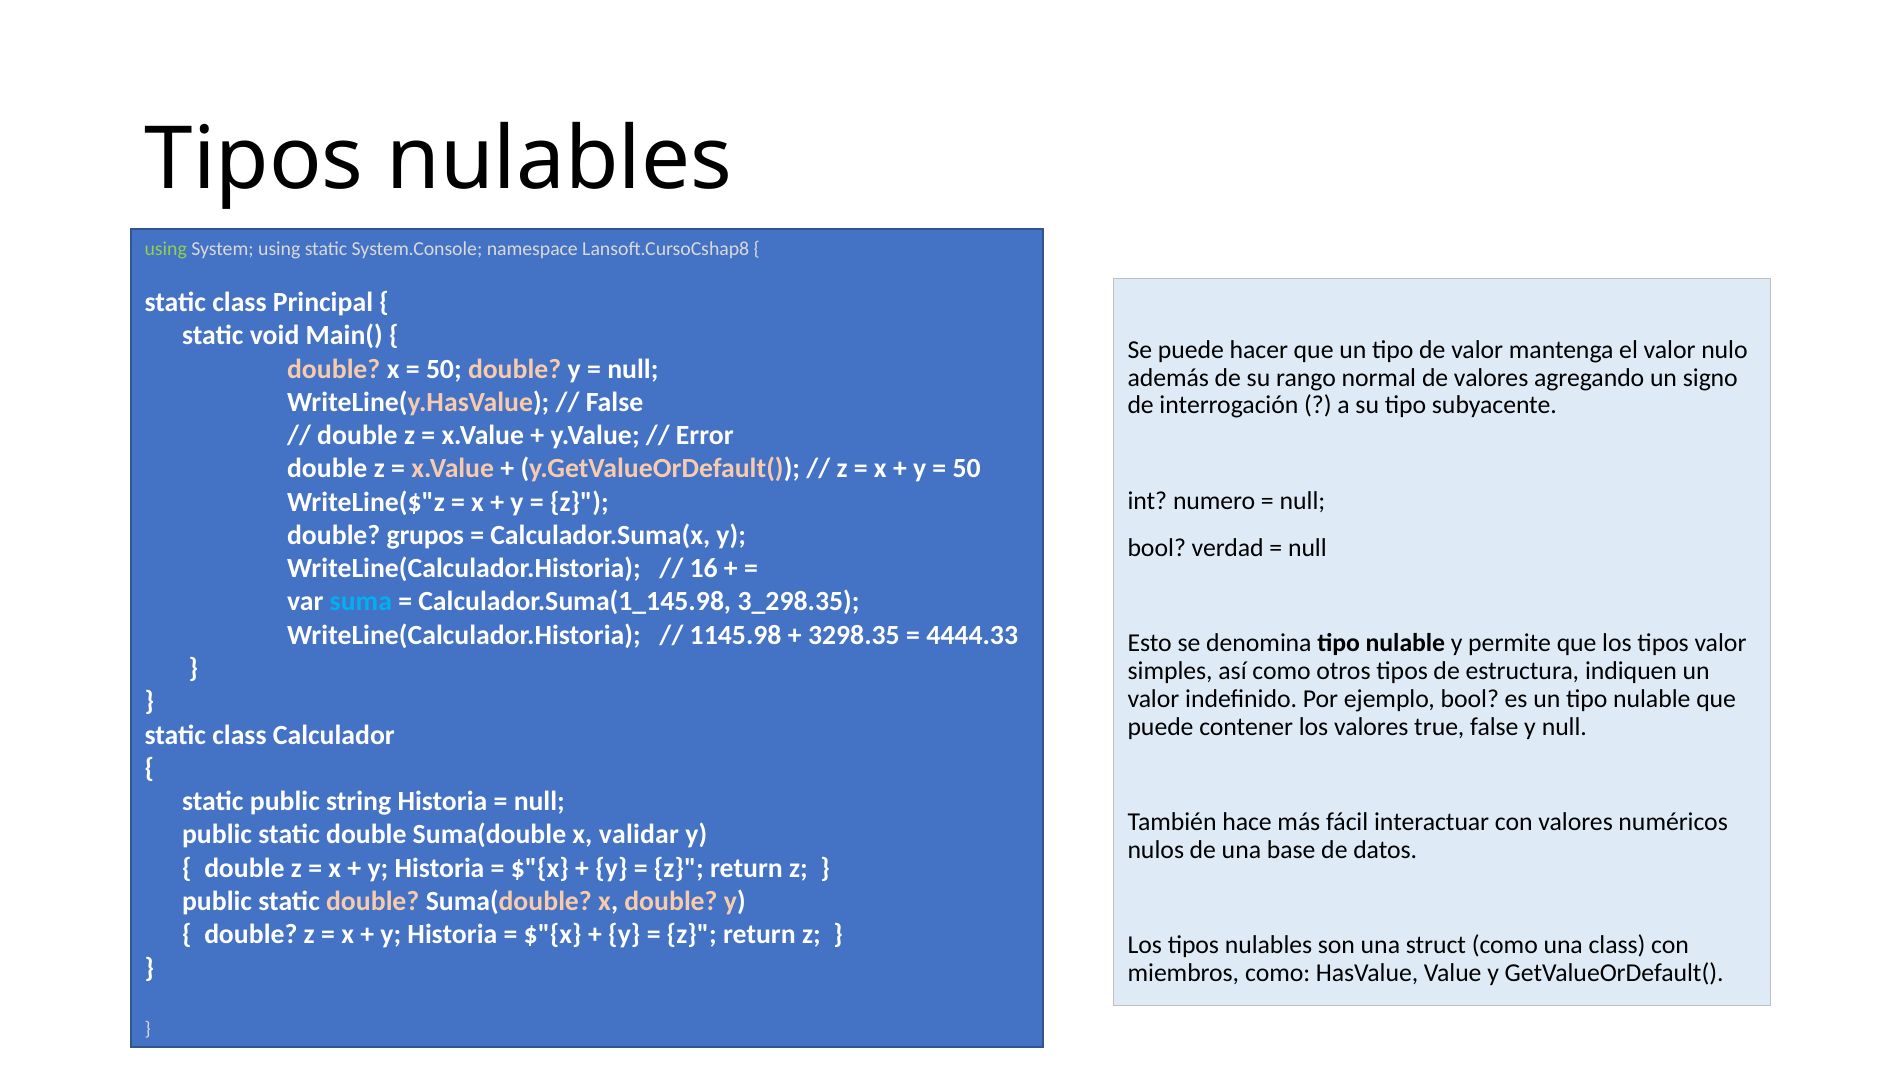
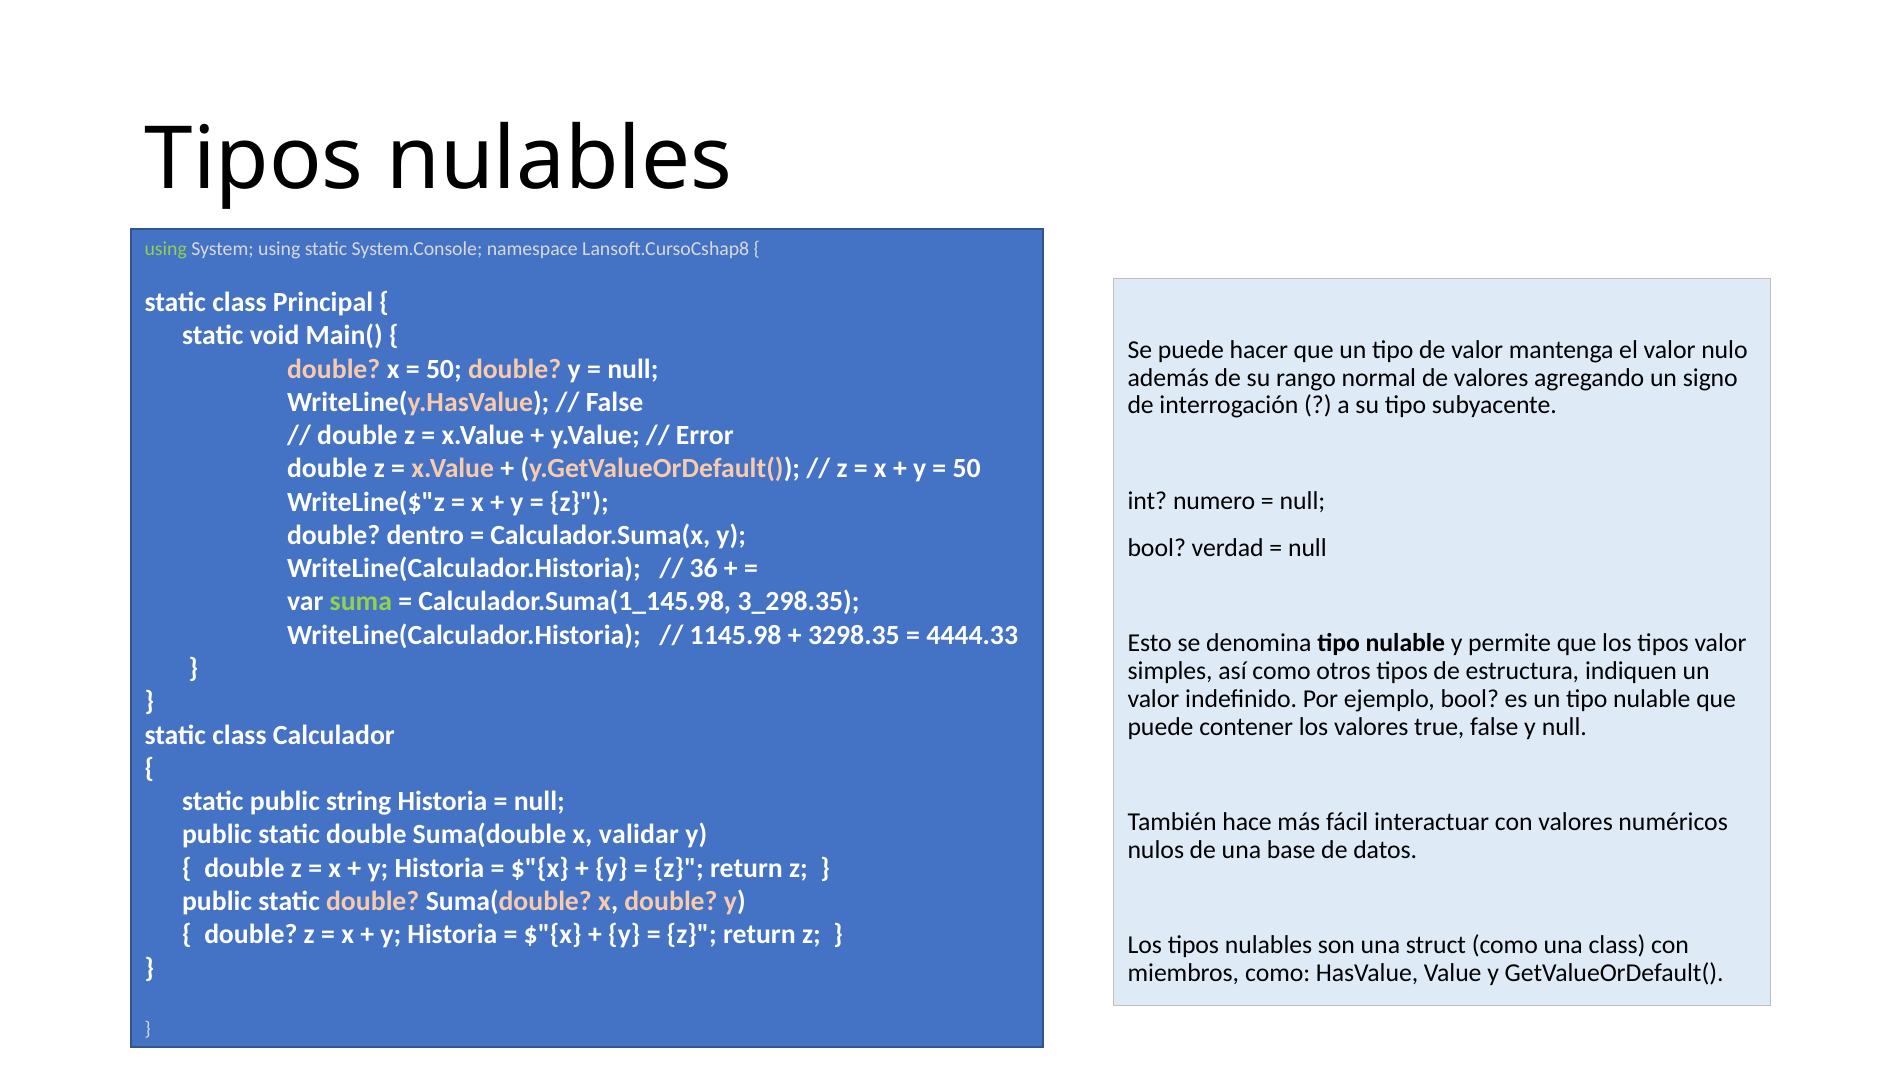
grupos: grupos -> dentro
16: 16 -> 36
suma colour: light blue -> light green
